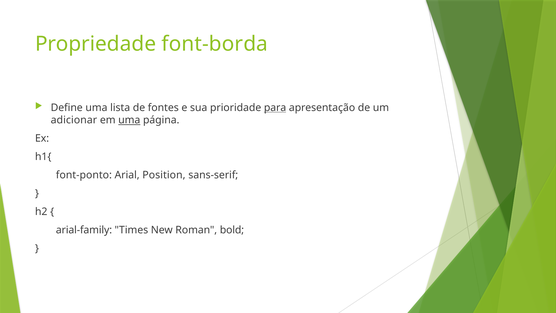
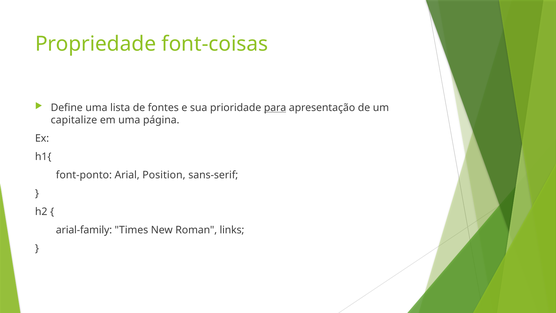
font-borda: font-borda -> font-coisas
adicionar: adicionar -> capitalize
uma at (129, 120) underline: present -> none
bold: bold -> links
